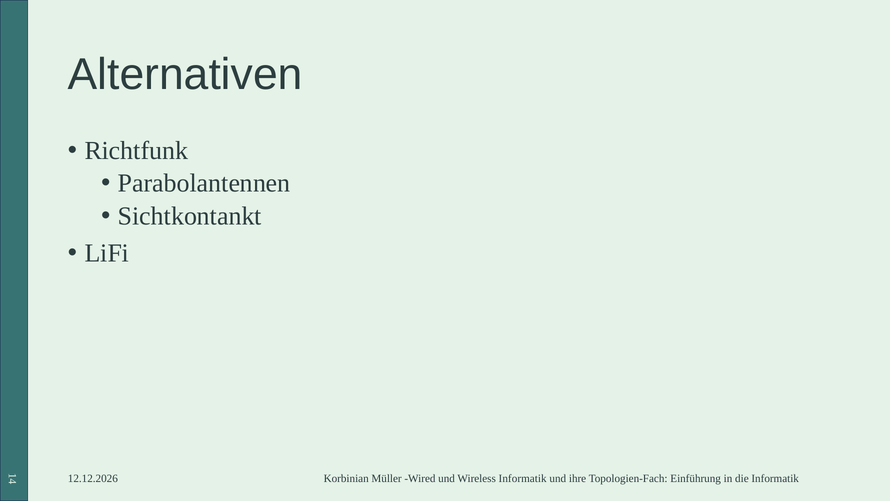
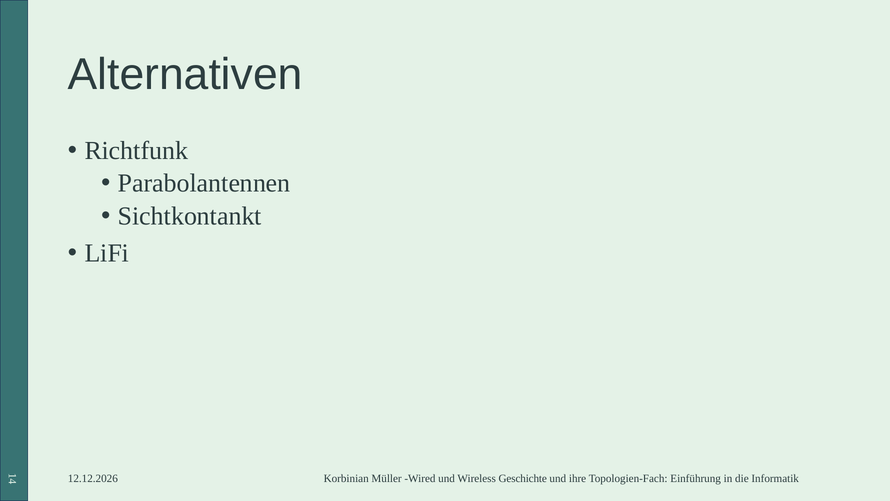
Wireless Informatik: Informatik -> Geschichte
